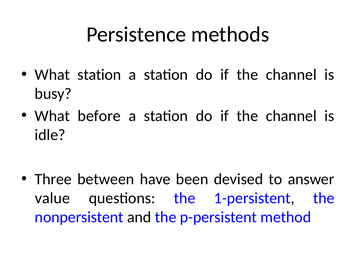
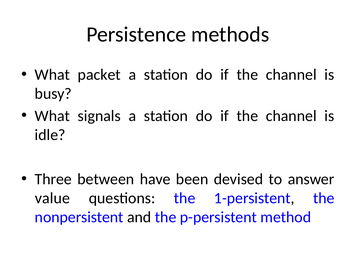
What station: station -> packet
before: before -> signals
